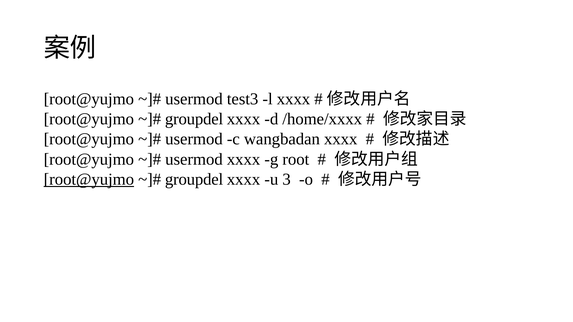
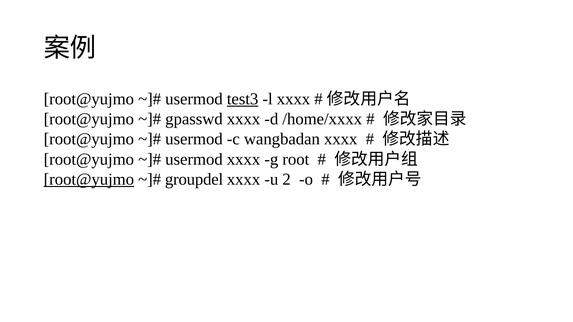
test3 underline: none -> present
groupdel at (194, 119): groupdel -> gpasswd
3: 3 -> 2
